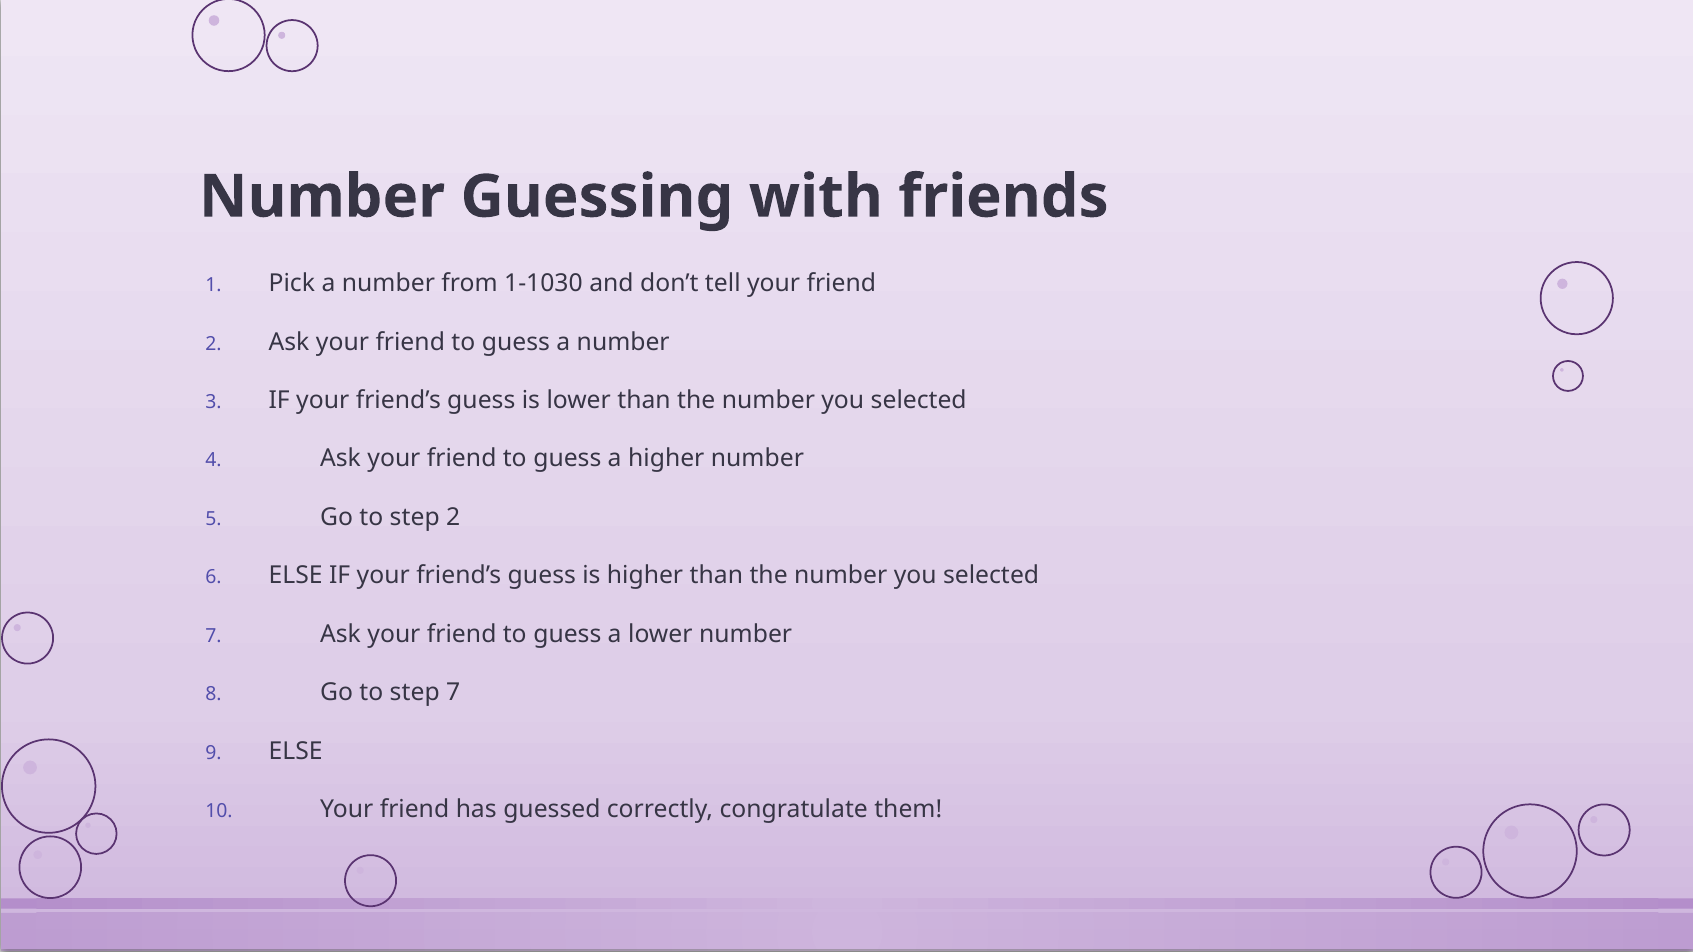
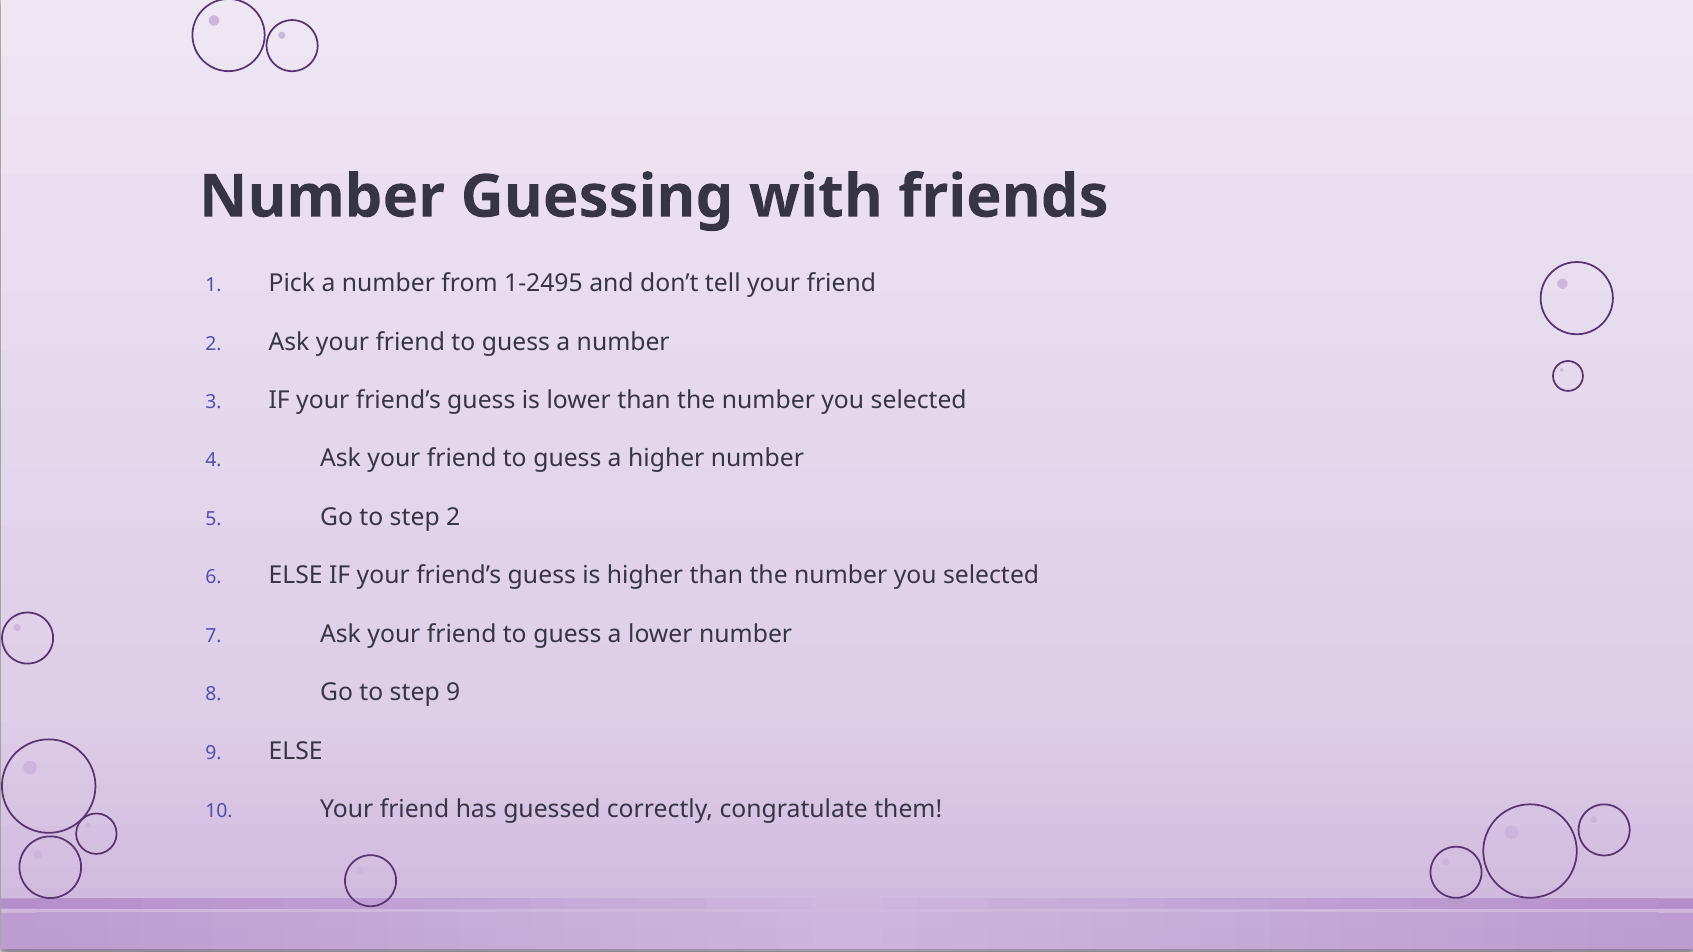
1-1030: 1-1030 -> 1-2495
step 7: 7 -> 9
